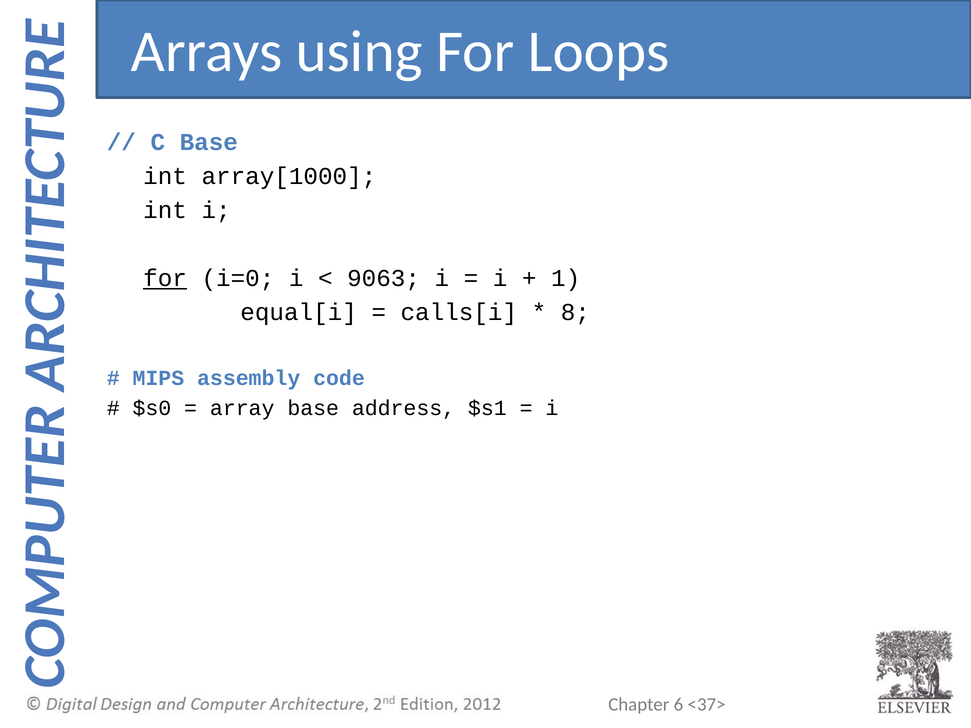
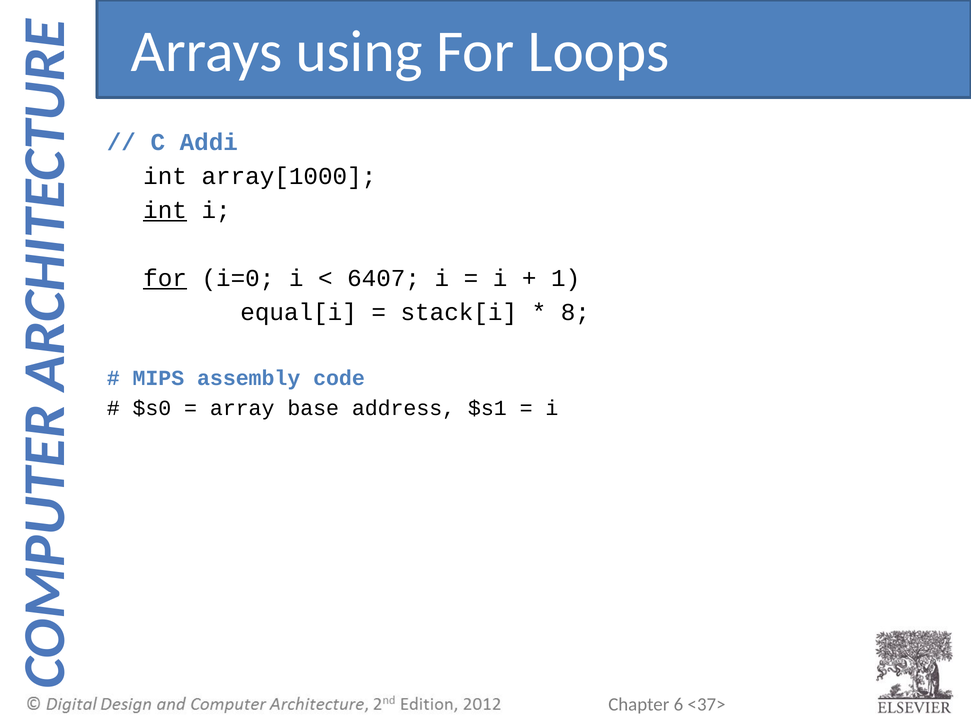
C Base: Base -> Addi
int at (165, 210) underline: none -> present
9063: 9063 -> 6407
calls[i: calls[i -> stack[i
